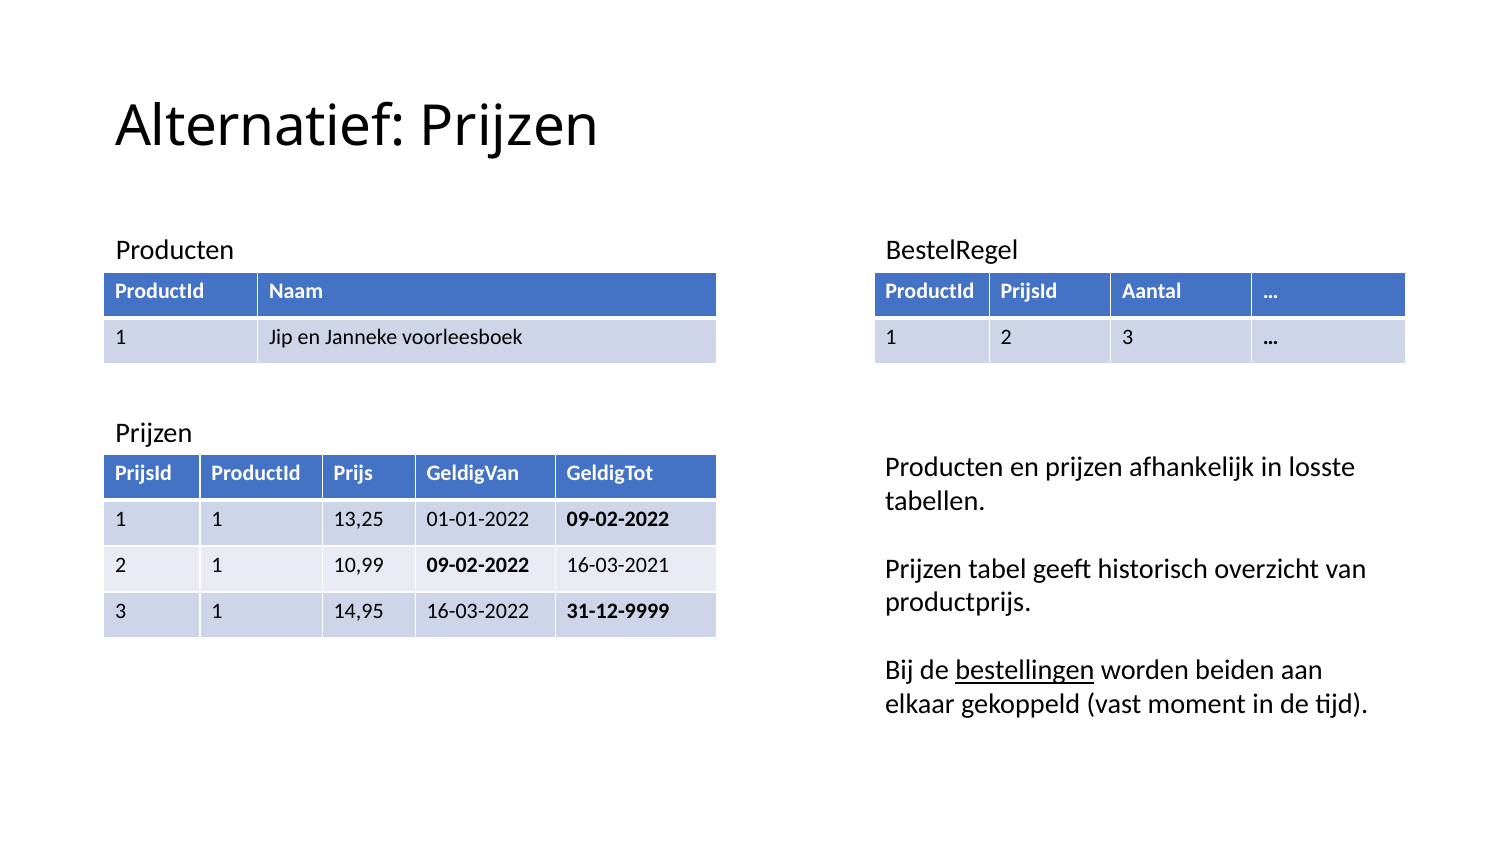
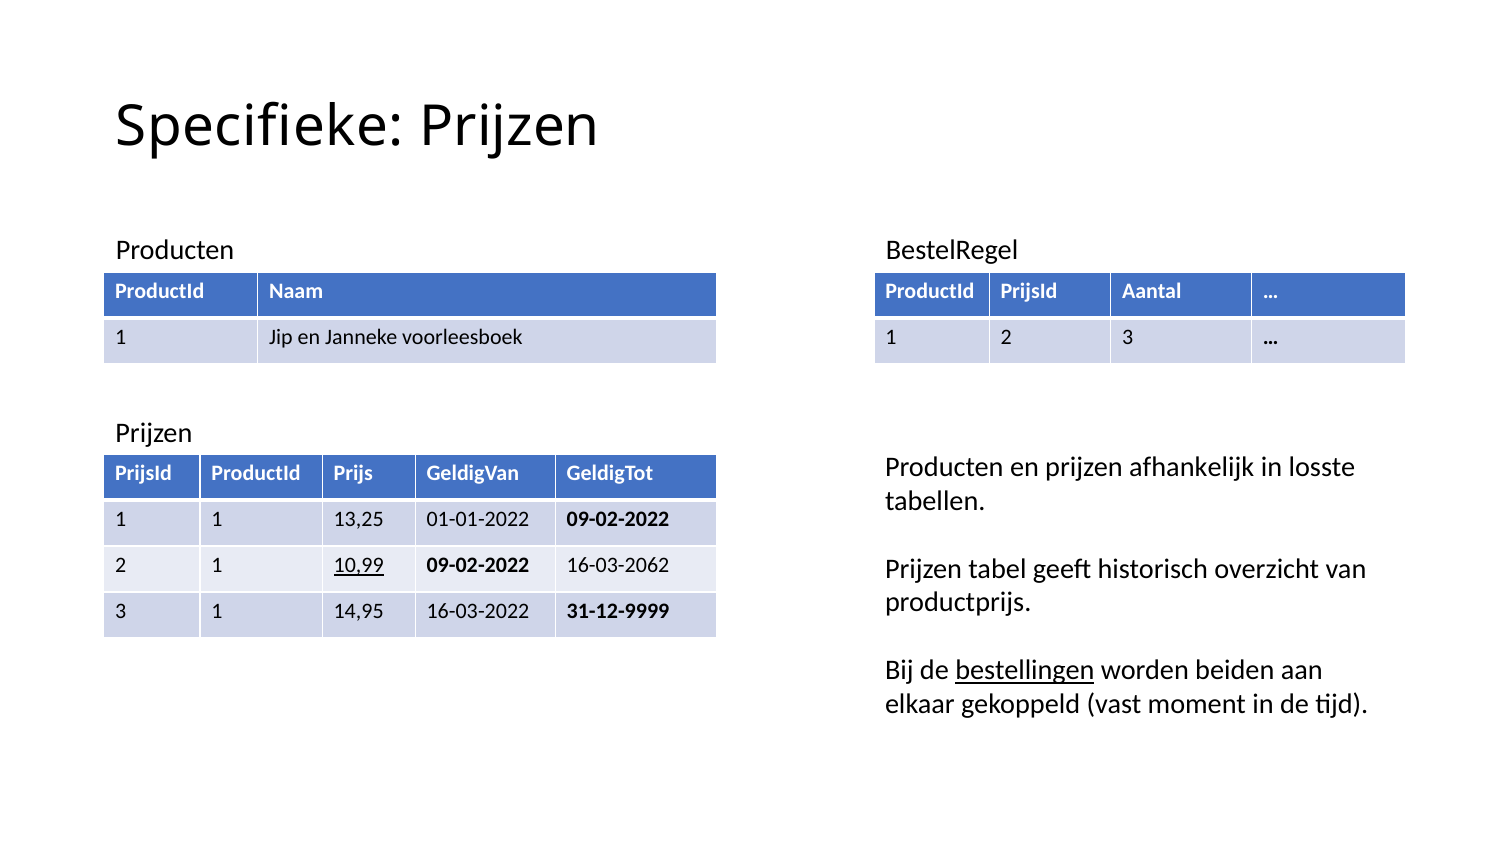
Alternatief: Alternatief -> Specifieke
10,99 underline: none -> present
16-03-2021: 16-03-2021 -> 16-03-2062
